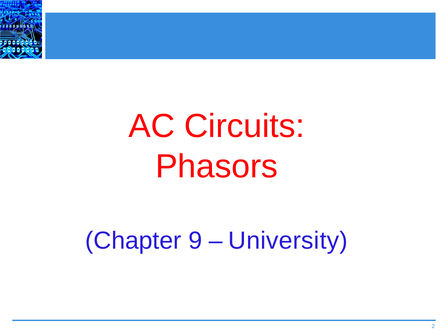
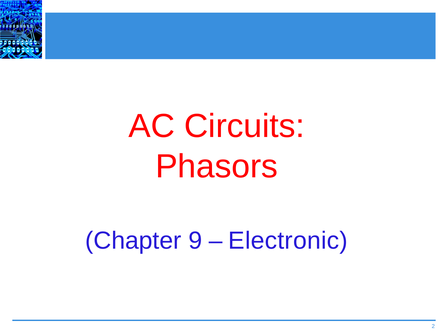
University: University -> Electronic
